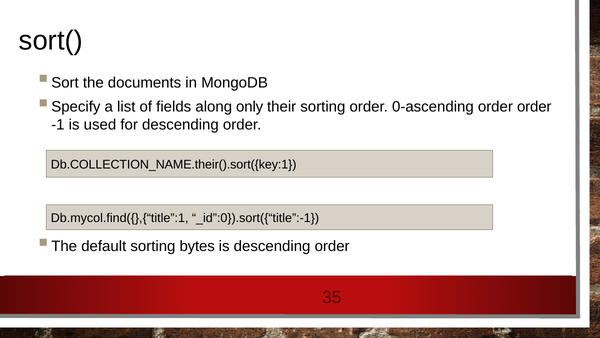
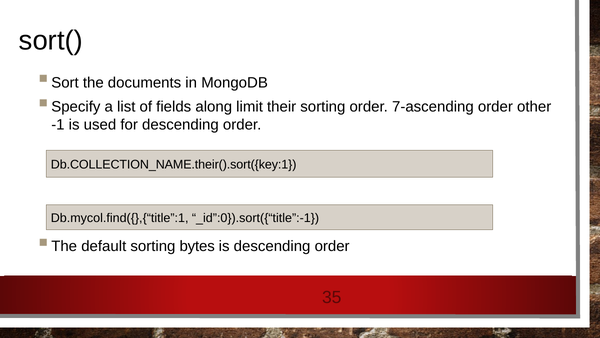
only: only -> limit
0-ascending: 0-ascending -> 7-ascending
order order: order -> other
